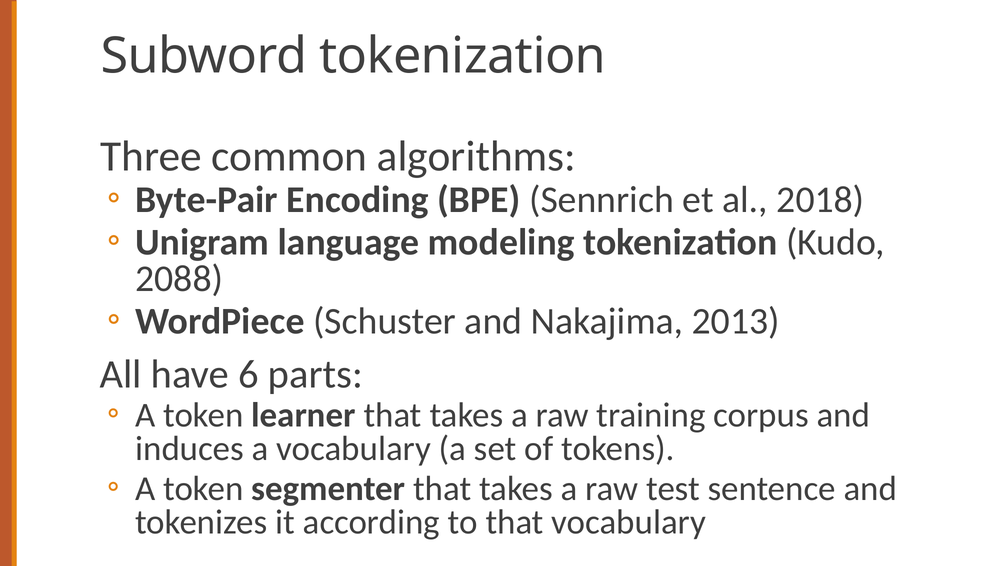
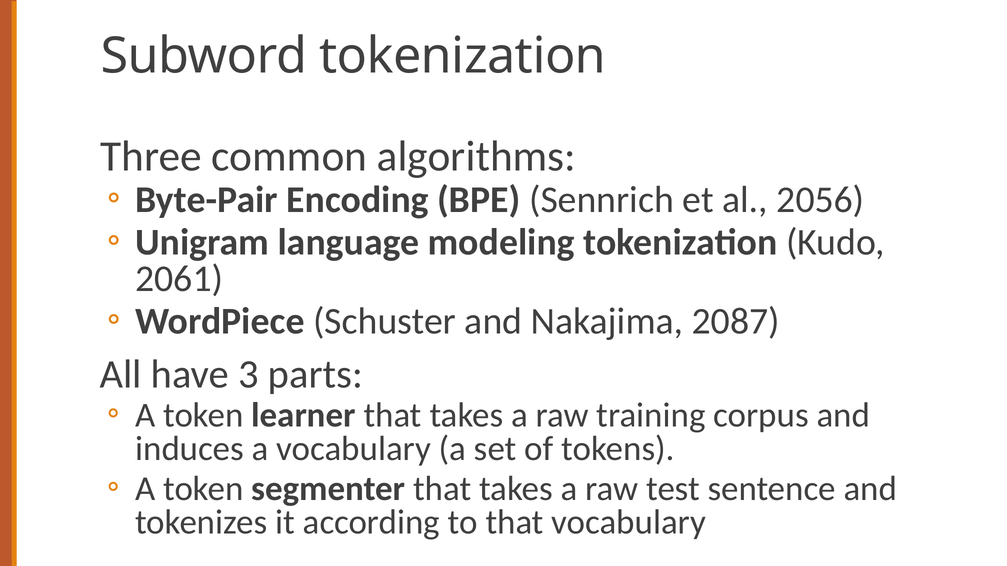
2018: 2018 -> 2056
2088: 2088 -> 2061
2013: 2013 -> 2087
6: 6 -> 3
